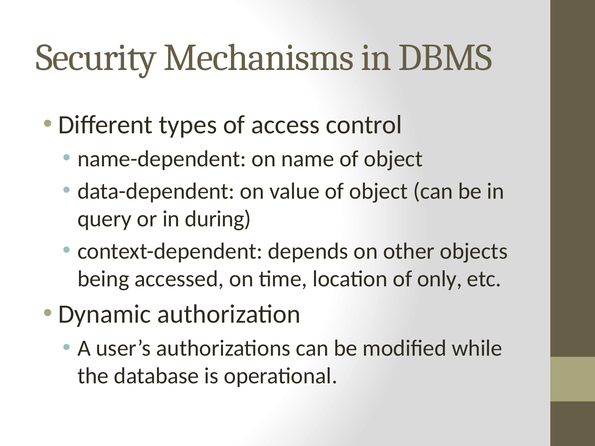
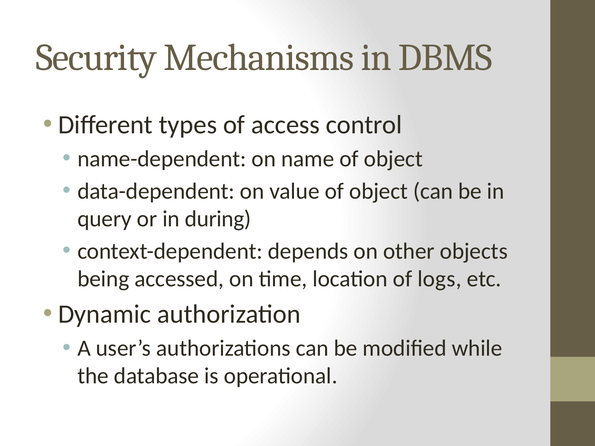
only: only -> logs
